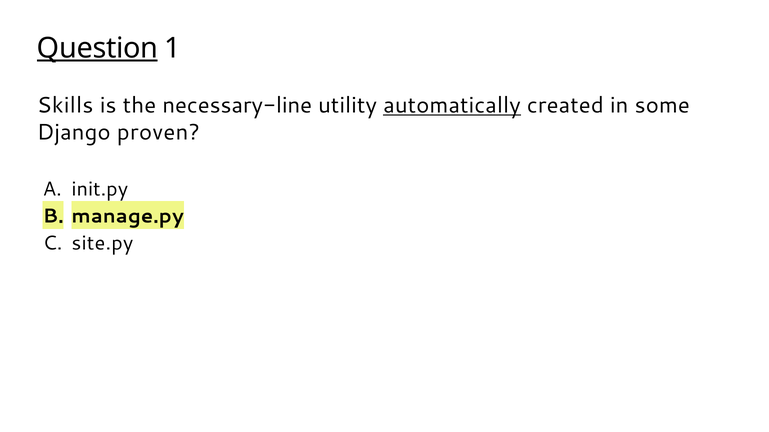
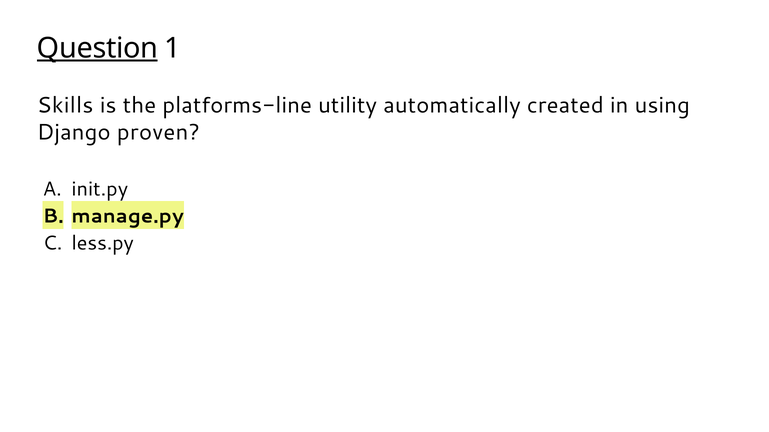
necessary-line: necessary-line -> platforms-line
automatically underline: present -> none
some: some -> using
site.py: site.py -> less.py
